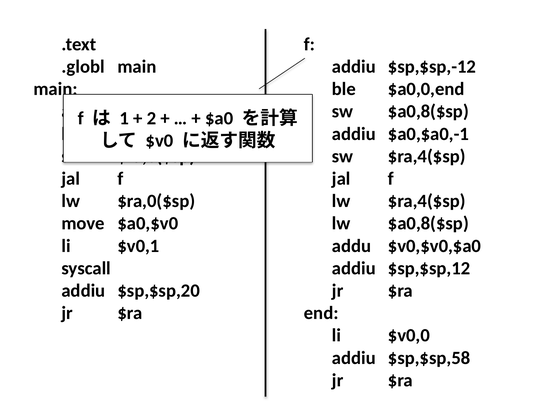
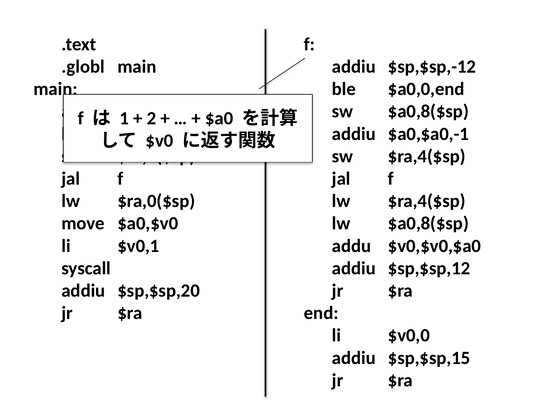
$sp,$sp,58: $sp,$sp,58 -> $sp,$sp,15
